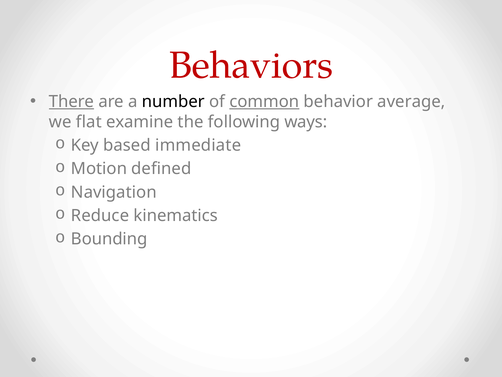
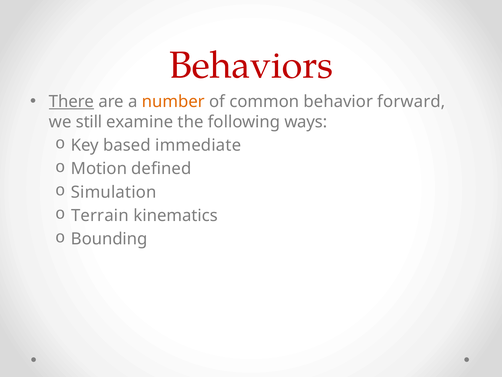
number colour: black -> orange
common underline: present -> none
average: average -> forward
flat: flat -> still
Navigation: Navigation -> Simulation
Reduce: Reduce -> Terrain
